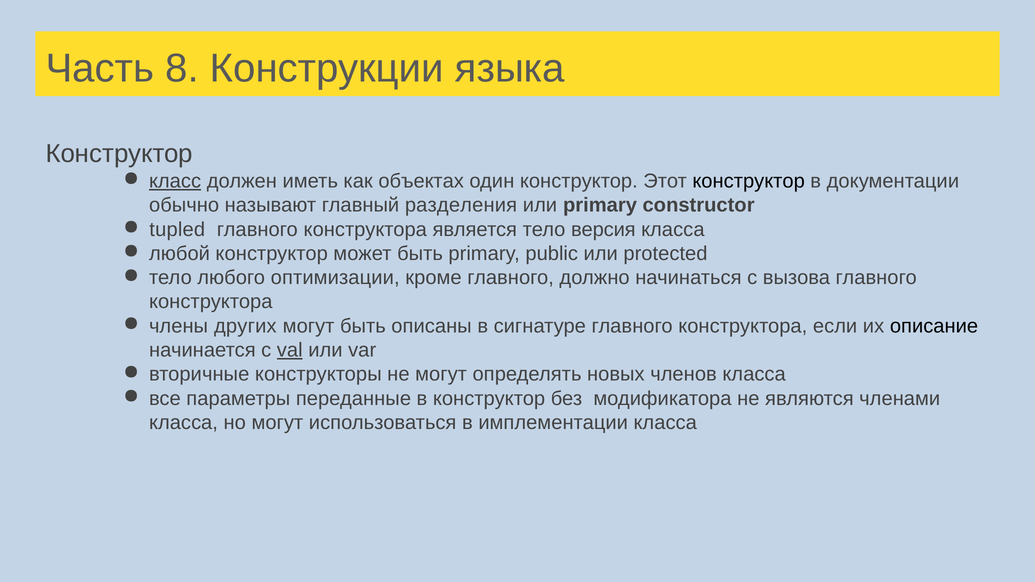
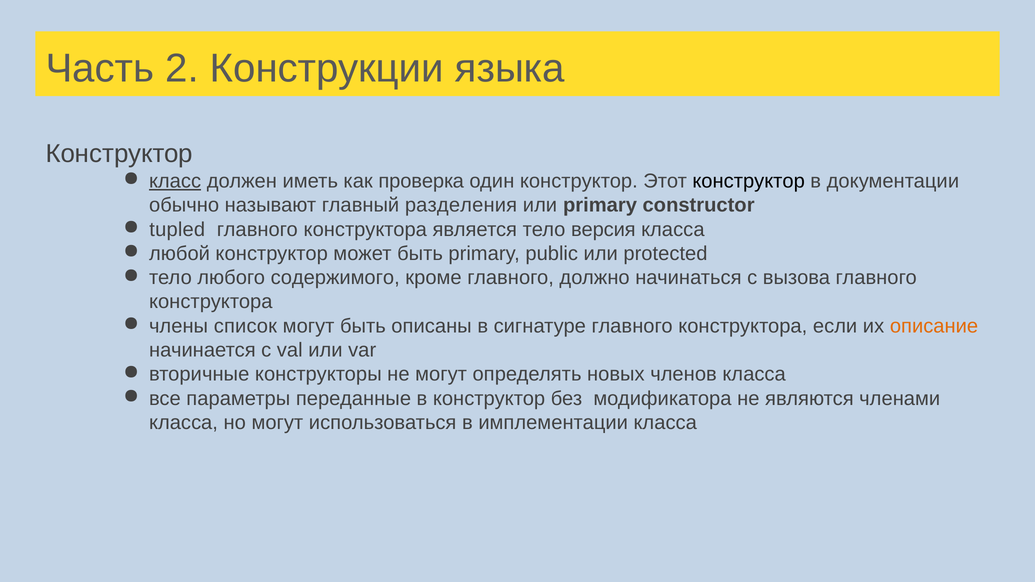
8: 8 -> 2
объектах: объектах -> проверка
оптимизации: оптимизации -> содержимого
других: других -> список
описание colour: black -> orange
val underline: present -> none
